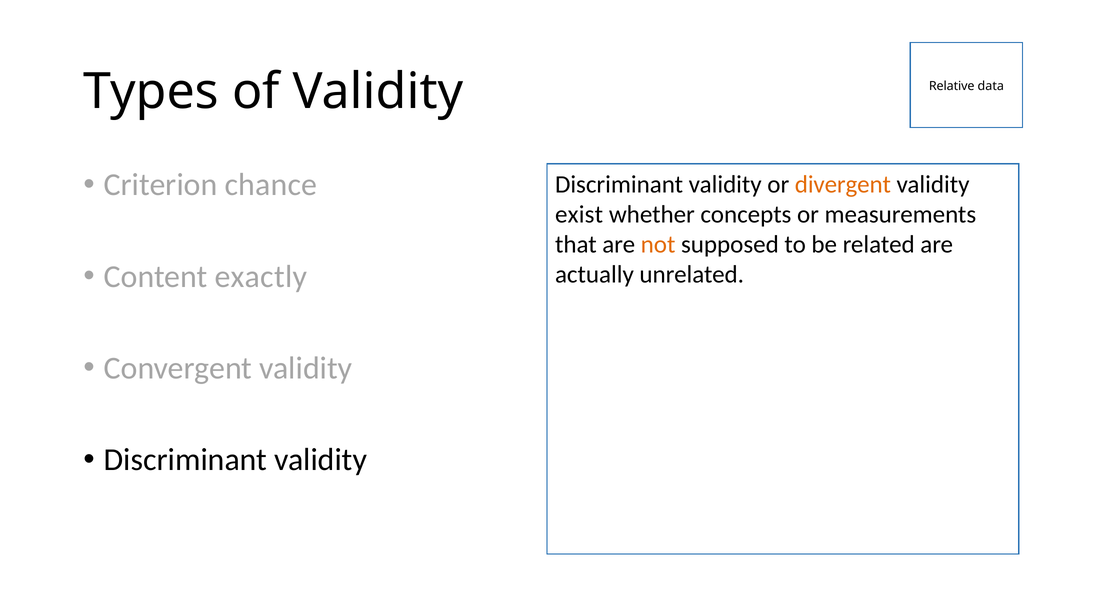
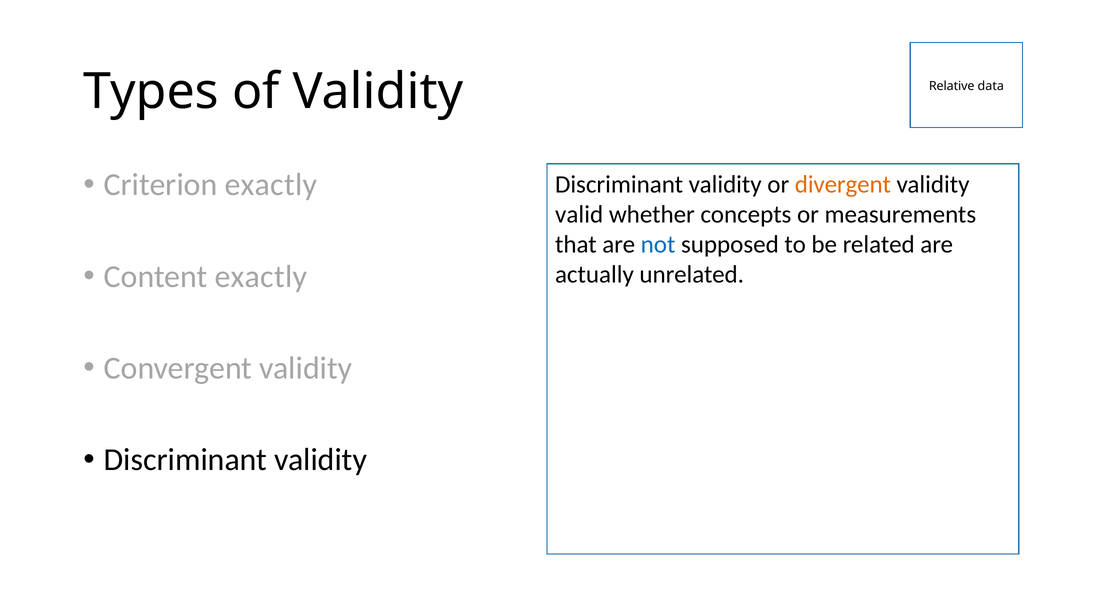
Criterion chance: chance -> exactly
exist: exist -> valid
not colour: orange -> blue
